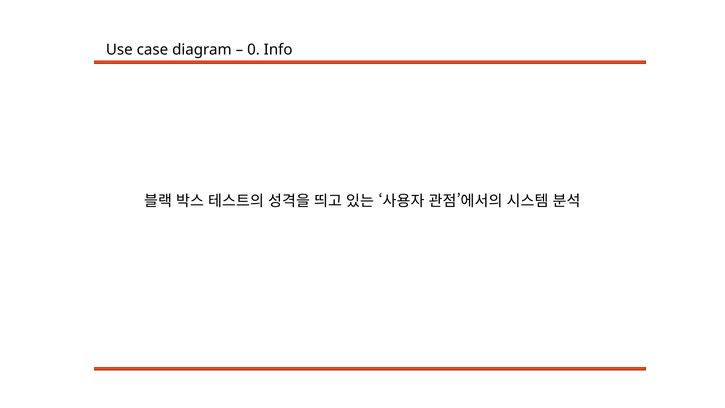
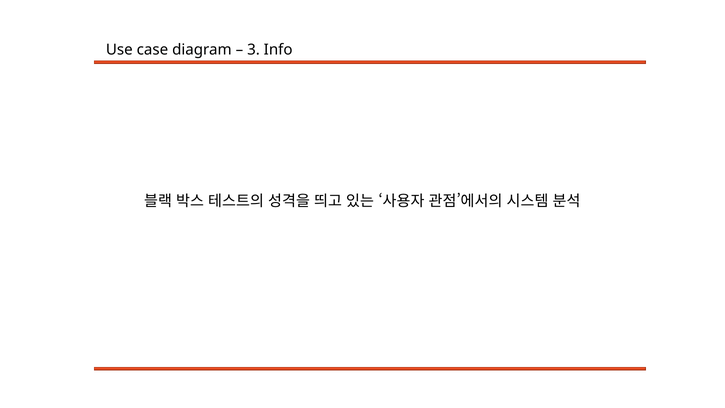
0: 0 -> 3
